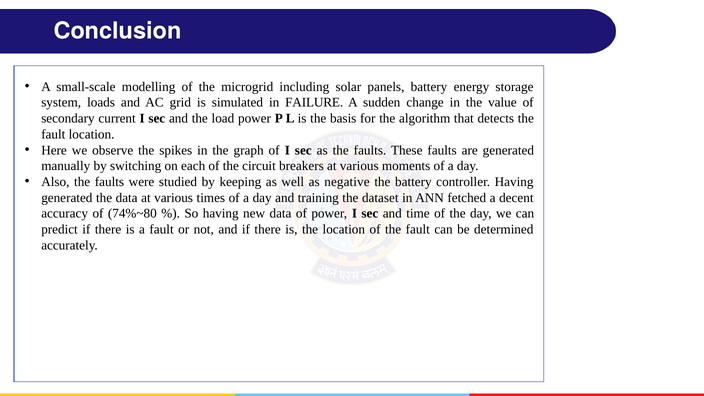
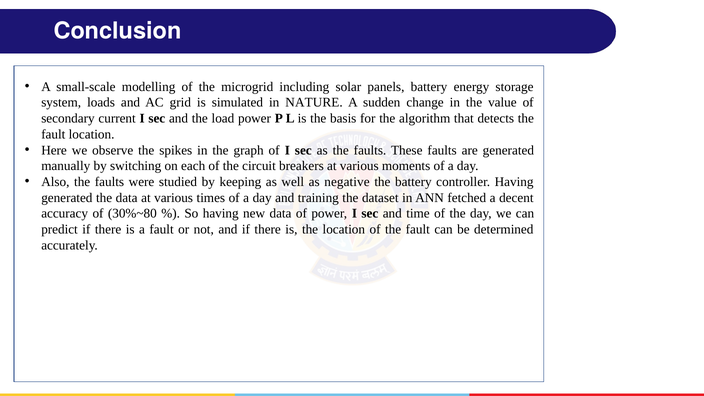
FAILURE: FAILURE -> NATURE
74%~80: 74%~80 -> 30%~80
